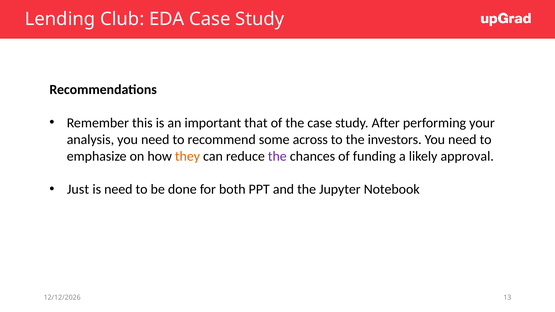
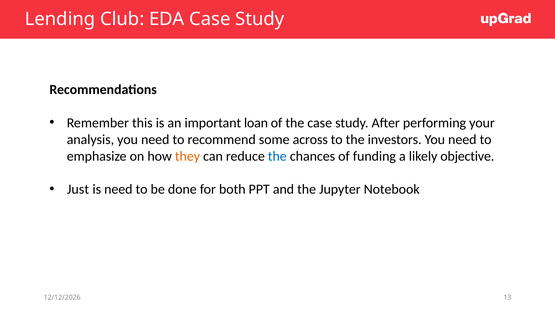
that: that -> loan
the at (277, 156) colour: purple -> blue
approval: approval -> objective
